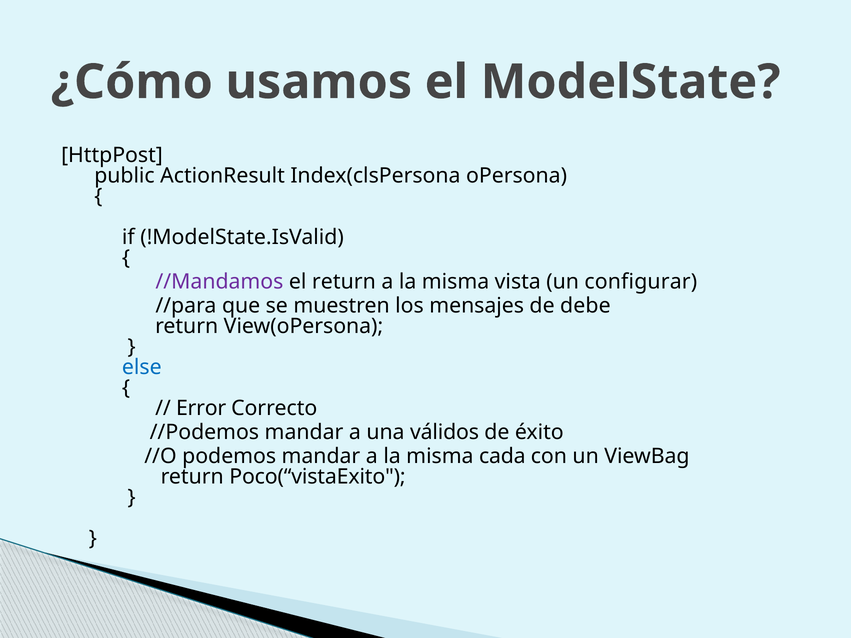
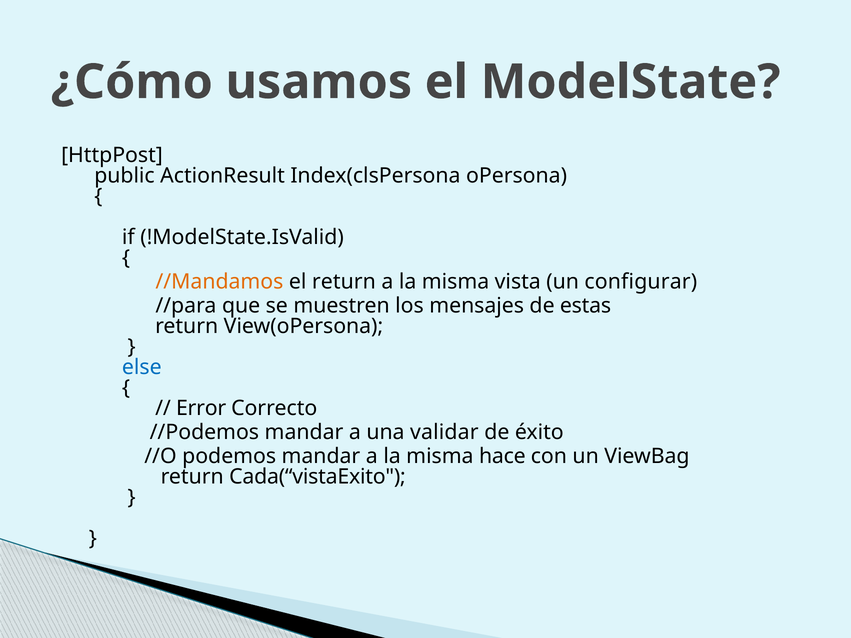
//Mandamos colour: purple -> orange
debe: debe -> estas
válidos: válidos -> validar
cada: cada -> hace
Poco(“vistaExito: Poco(“vistaExito -> Cada(“vistaExito
